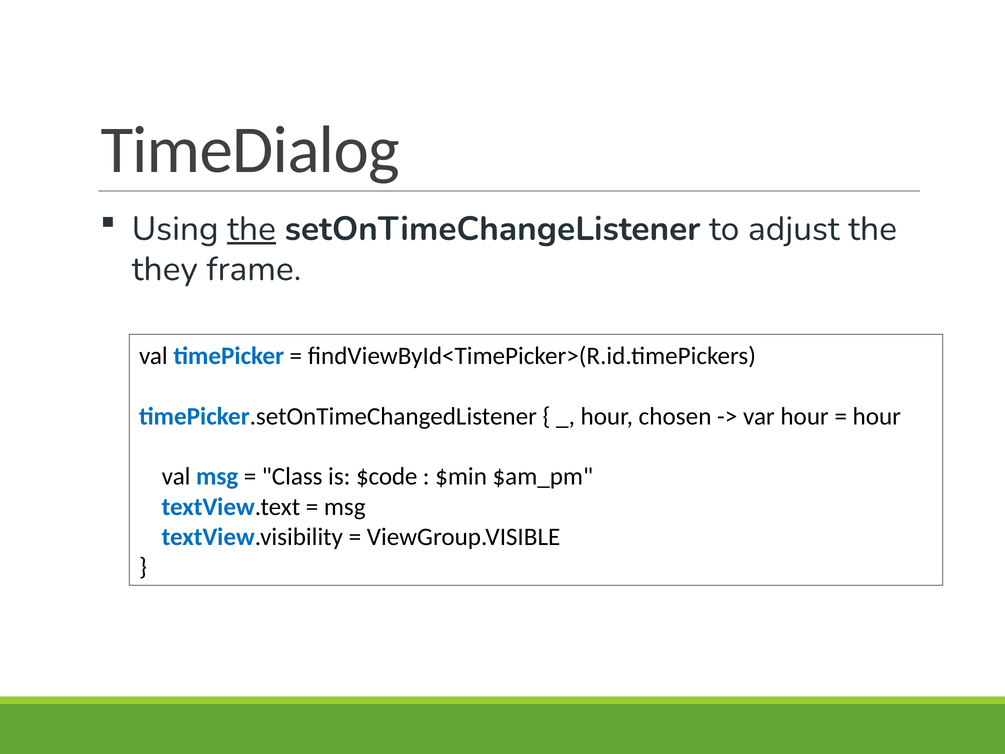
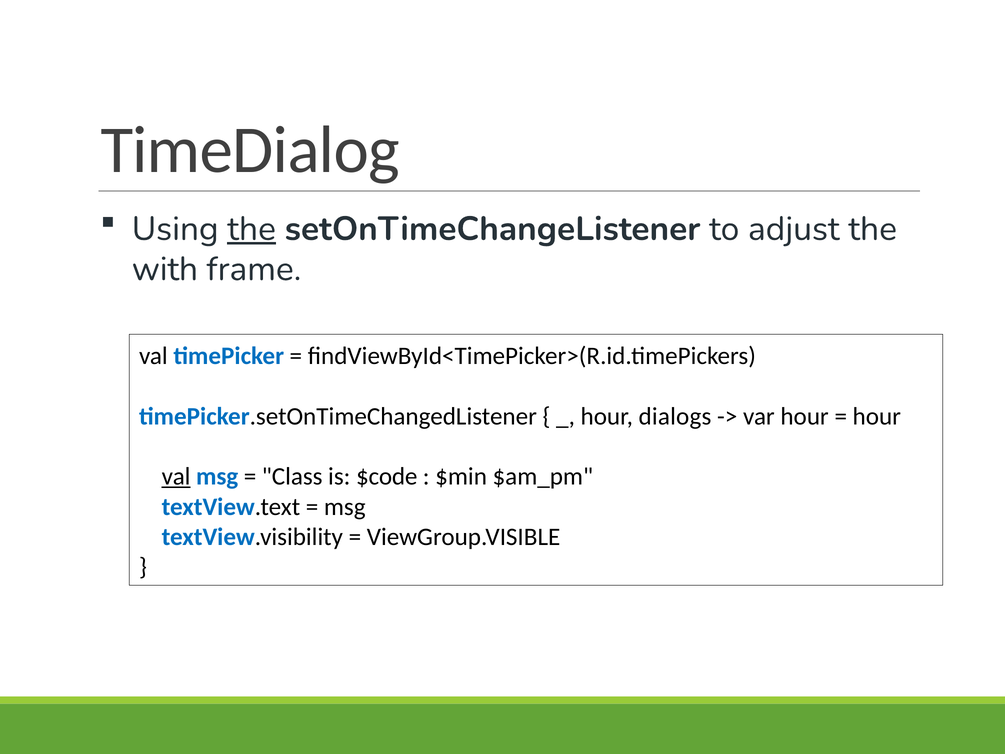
they: they -> with
chosen: chosen -> dialogs
val at (176, 477) underline: none -> present
